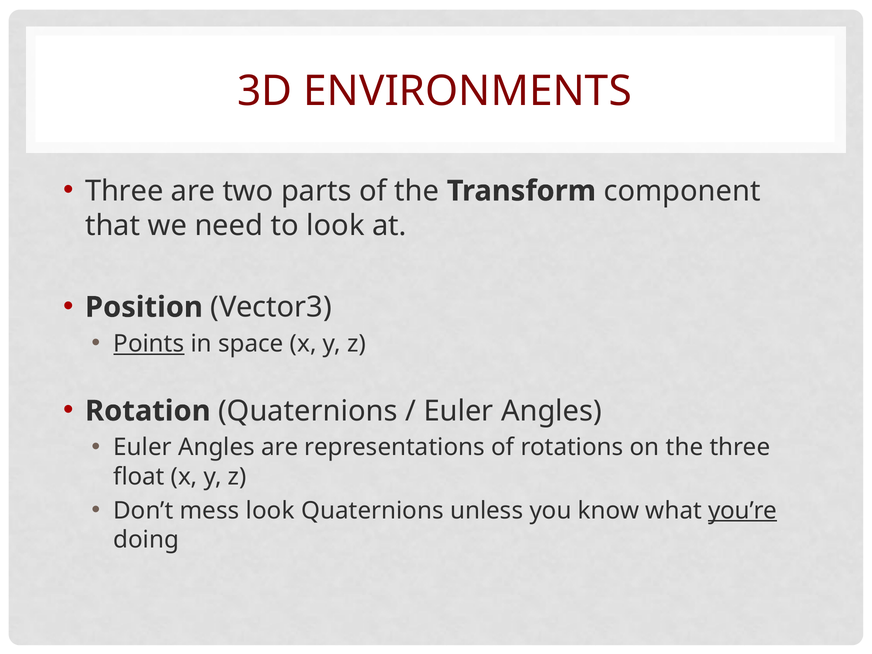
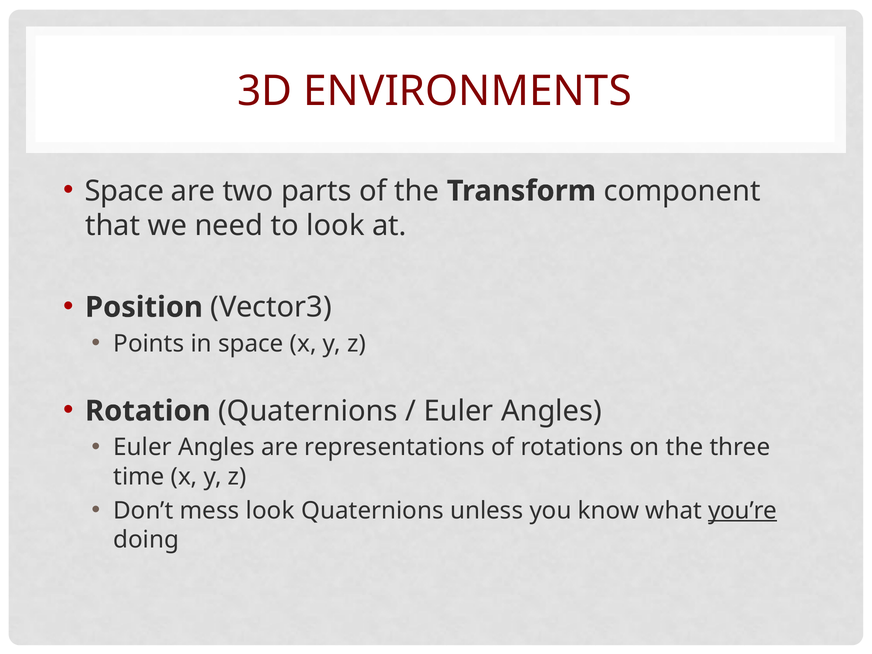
Three at (124, 191): Three -> Space
Points underline: present -> none
float: float -> time
